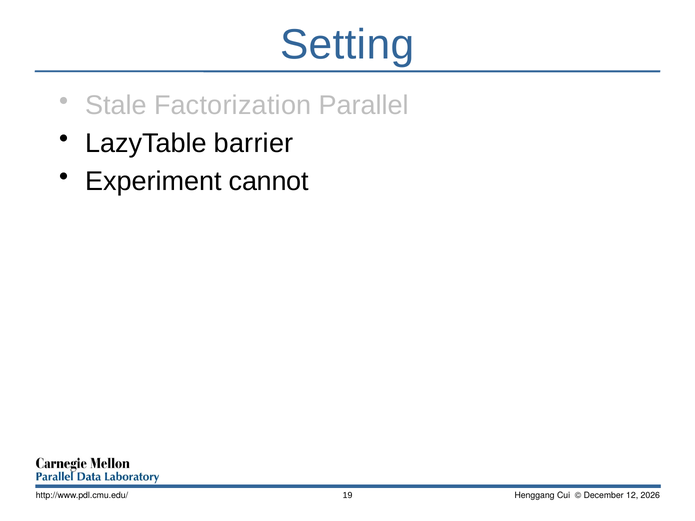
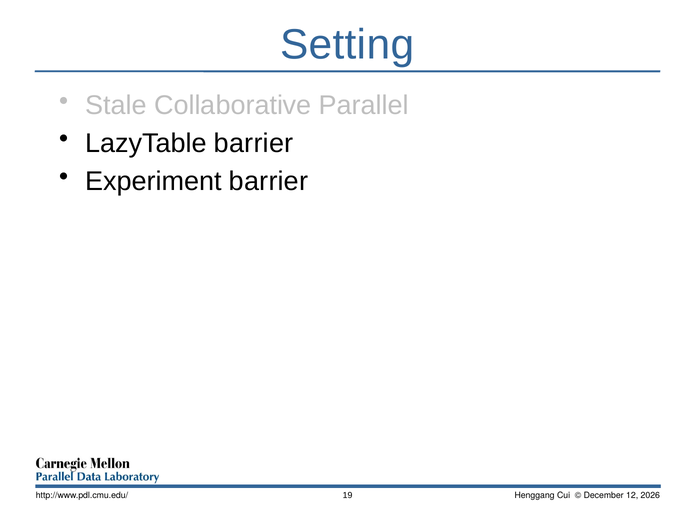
Factorization: Factorization -> Collaborative
Experiment cannot: cannot -> barrier
